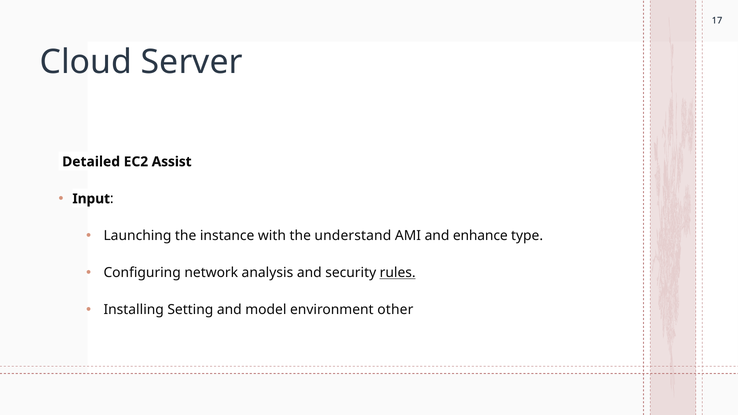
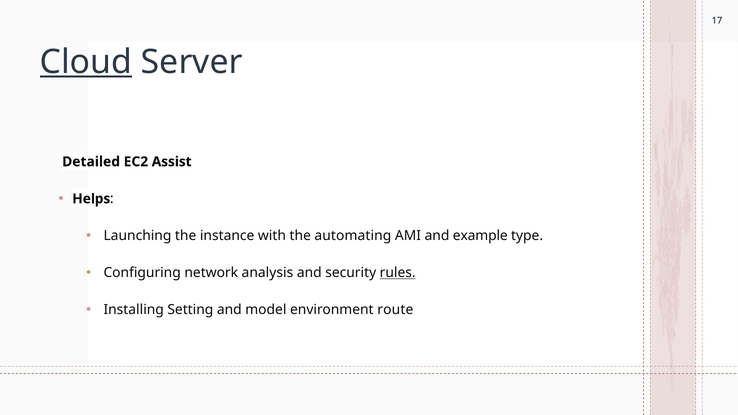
Cloud underline: none -> present
Input: Input -> Helps
understand: understand -> automating
enhance: enhance -> example
other: other -> route
